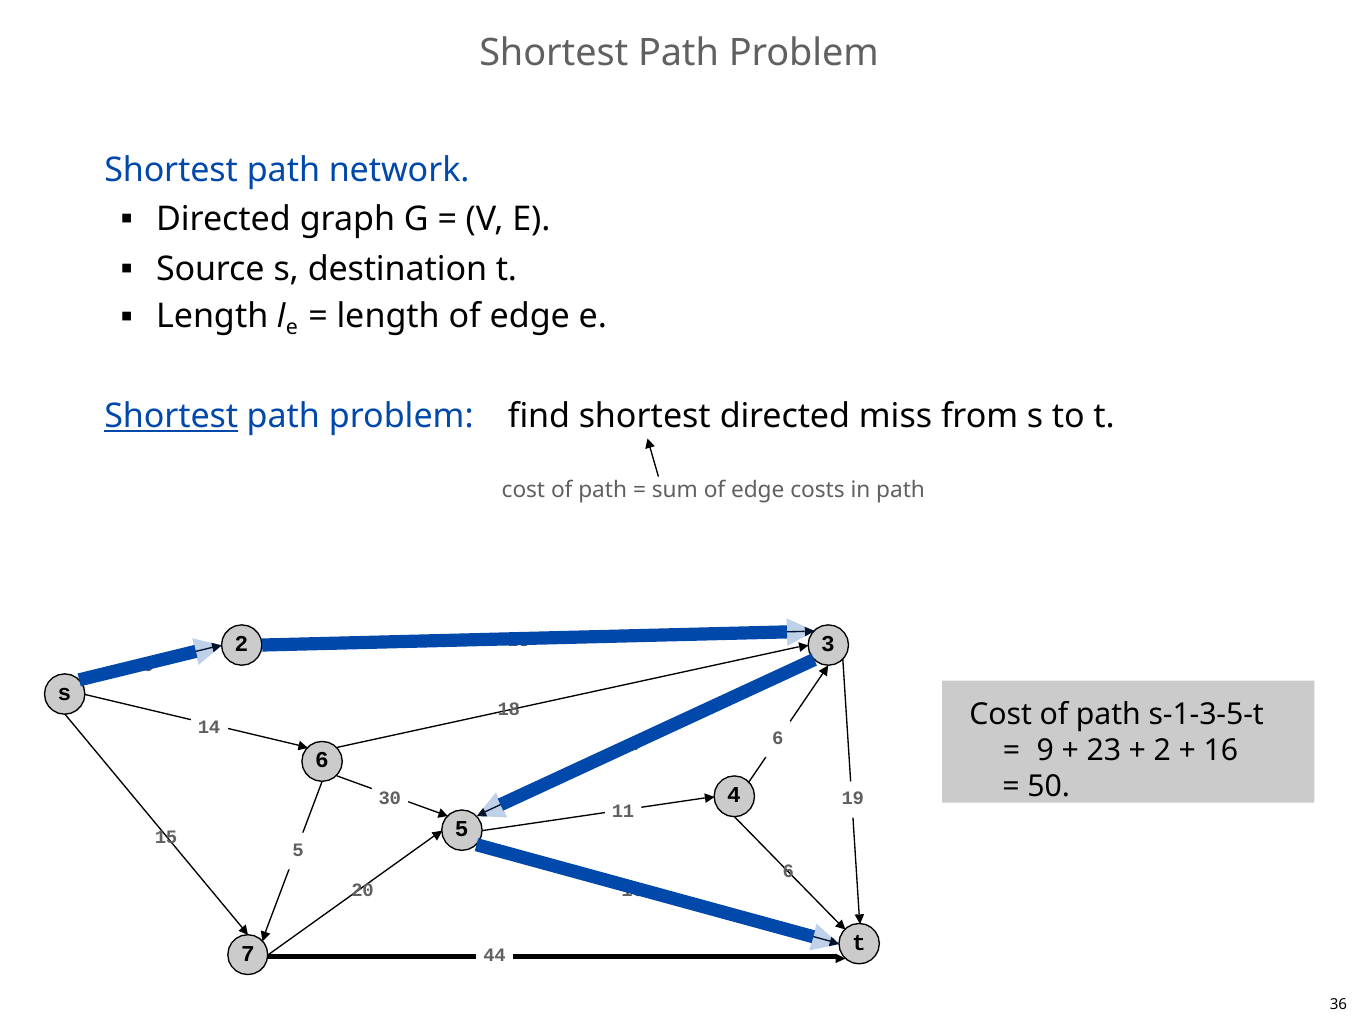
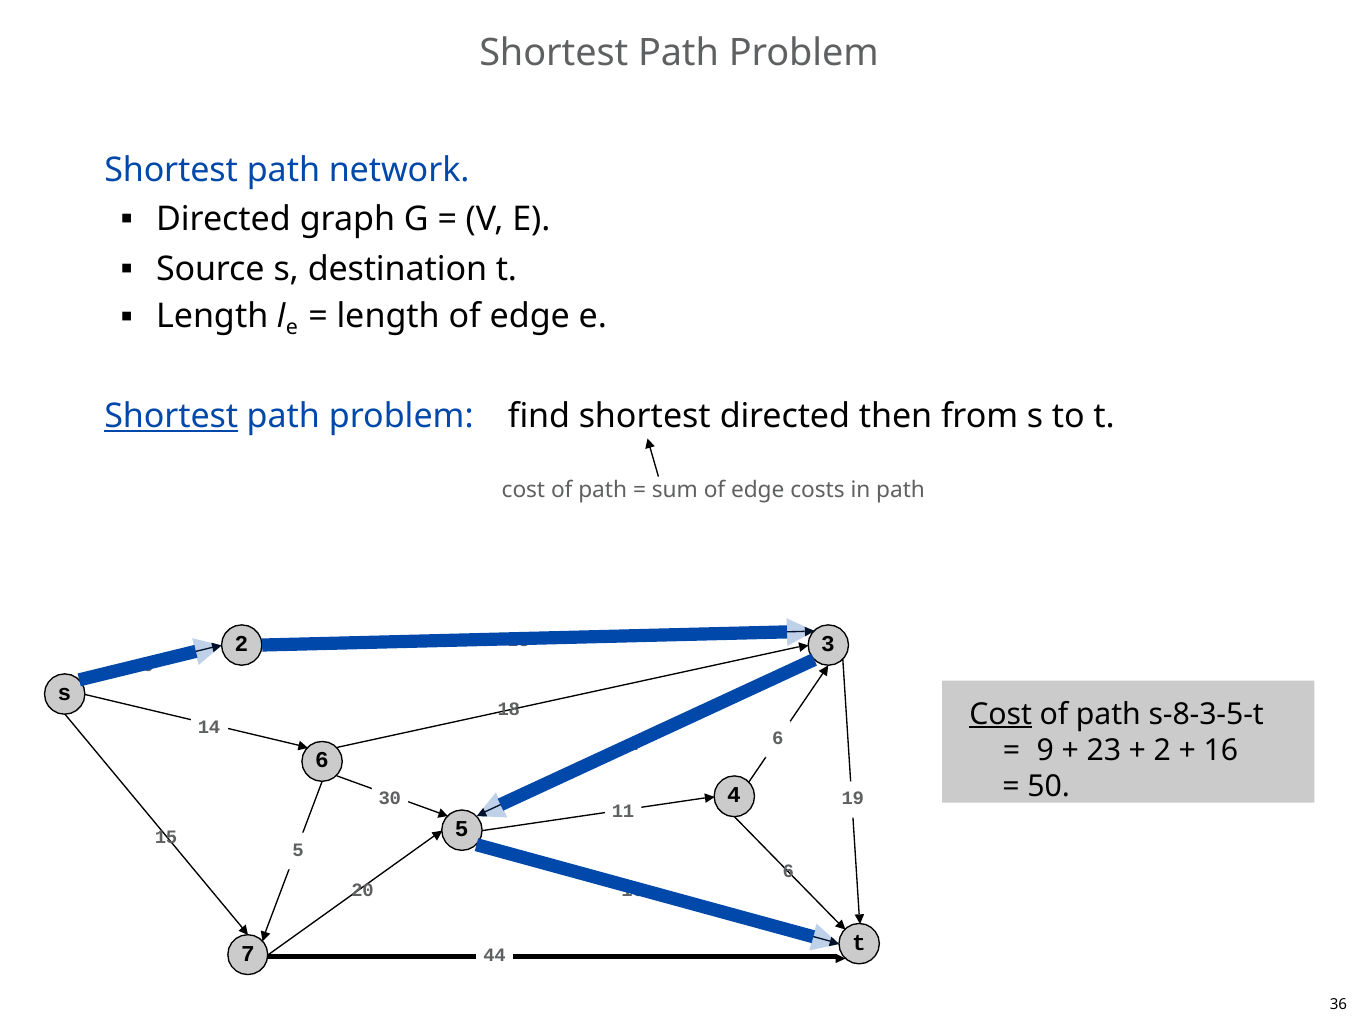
miss: miss -> then
Cost at (1001, 714) underline: none -> present
s-1-3-5-t: s-1-3-5-t -> s-8-3-5-t
